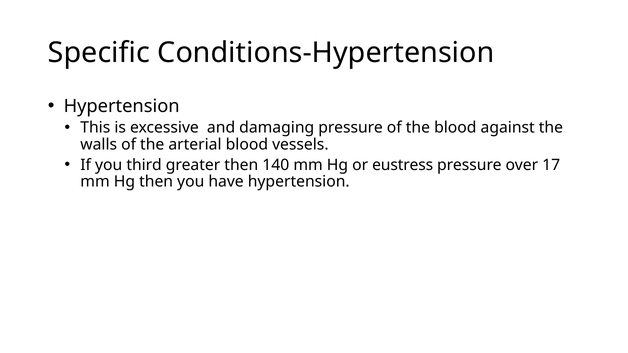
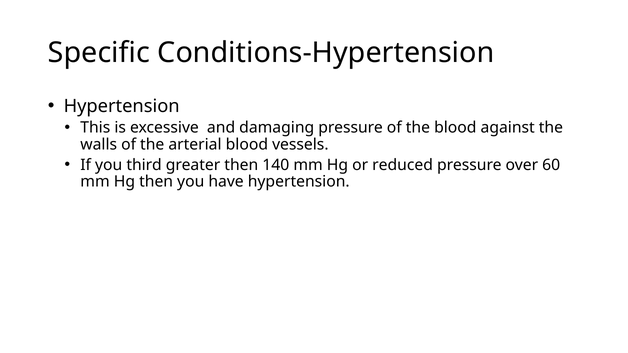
eustress: eustress -> reduced
17: 17 -> 60
